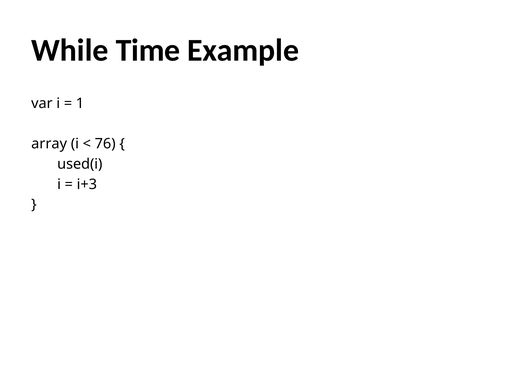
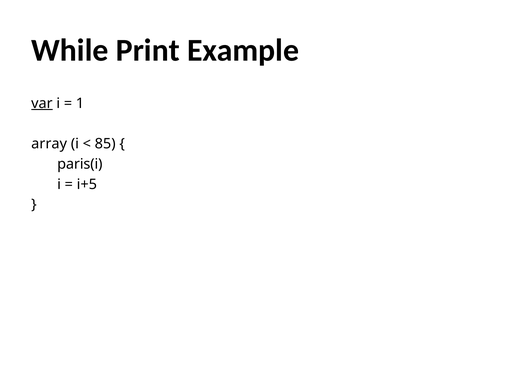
Time: Time -> Print
var underline: none -> present
76: 76 -> 85
used(i: used(i -> paris(i
i+3: i+3 -> i+5
